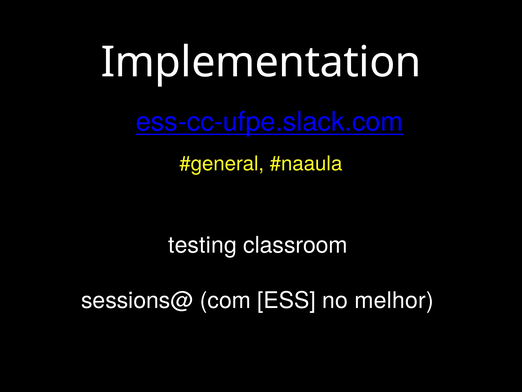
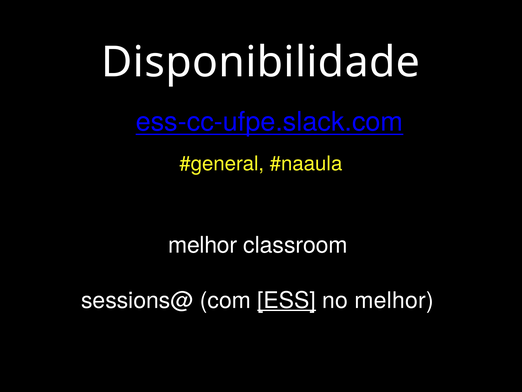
Implementation: Implementation -> Disponibilidade
testing at (202, 245): testing -> melhor
ESS underline: none -> present
